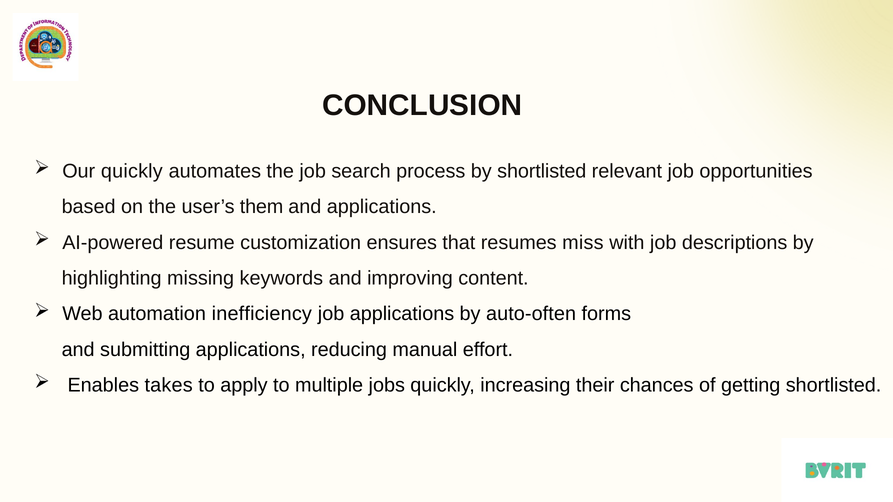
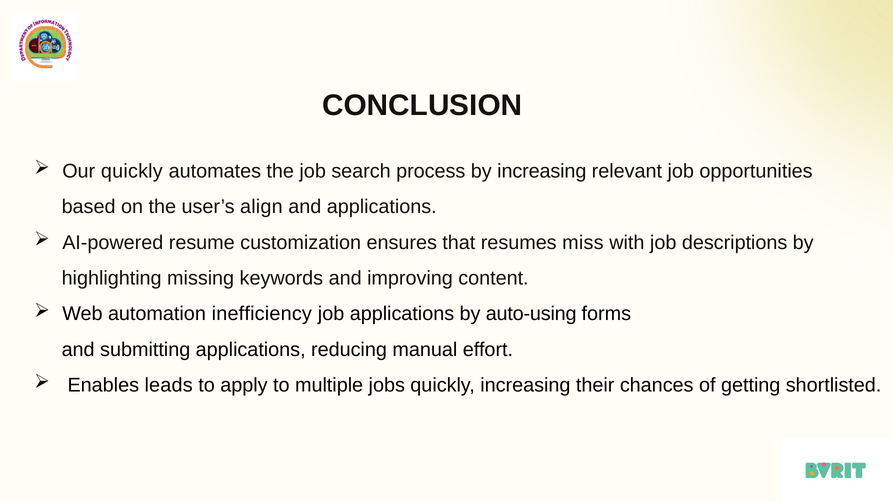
by shortlisted: shortlisted -> increasing
them: them -> align
auto-often: auto-often -> auto-using
takes: takes -> leads
